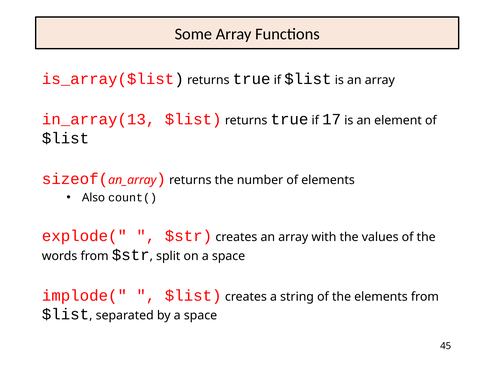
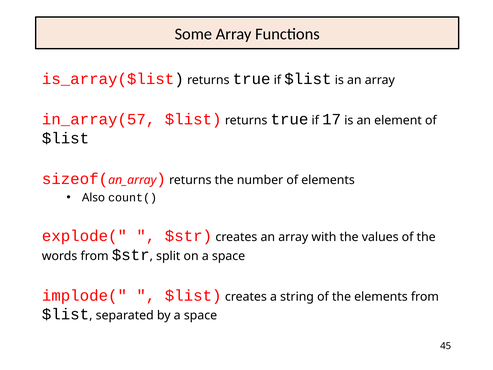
in_array(13: in_array(13 -> in_array(57
